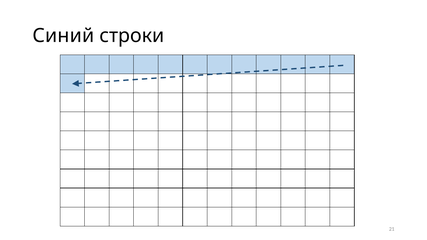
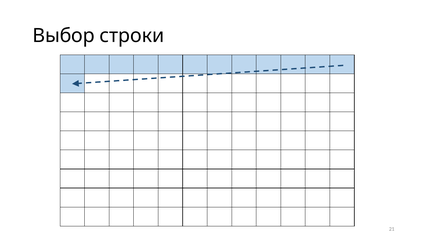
Синий: Синий -> Выбор
